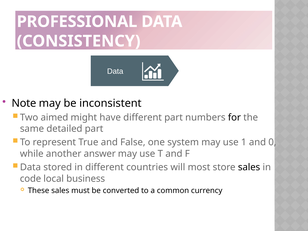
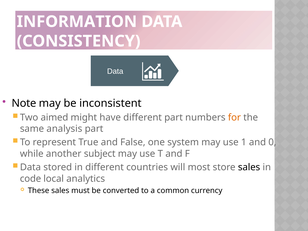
PROFESSIONAL: PROFESSIONAL -> INFORMATION
for colour: black -> orange
detailed: detailed -> analysis
answer: answer -> subject
business: business -> analytics
